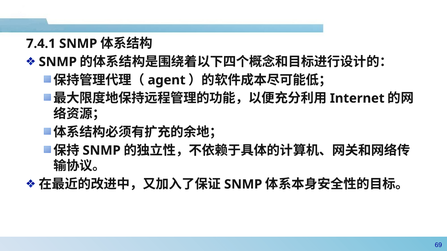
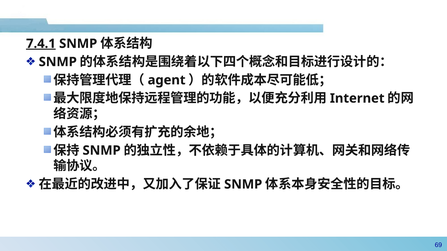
7.4.1 underline: none -> present
